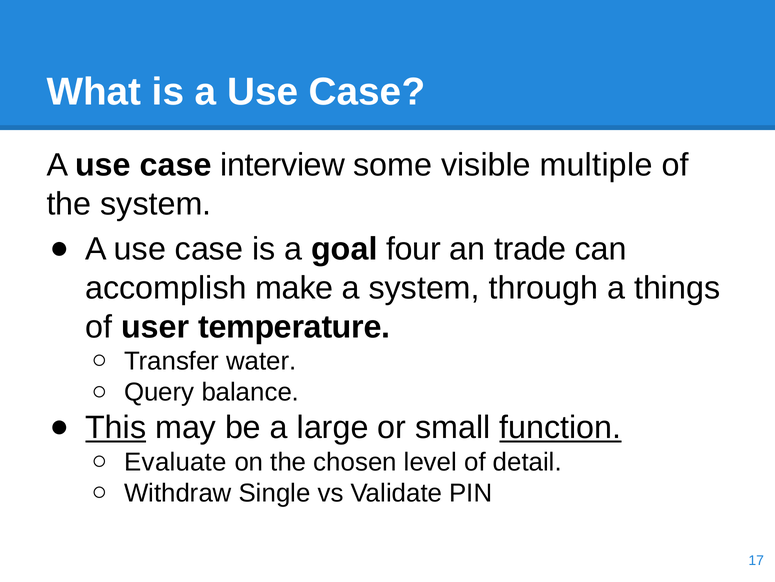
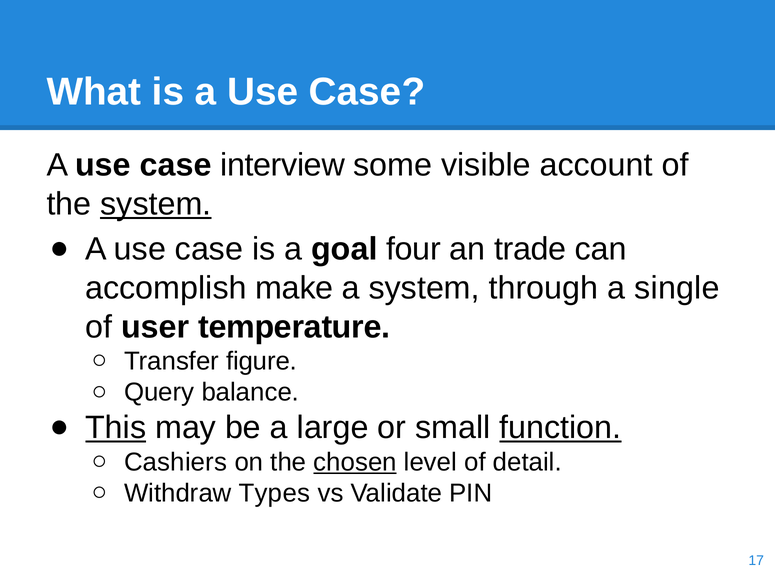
multiple: multiple -> account
system at (156, 204) underline: none -> present
things: things -> single
water: water -> figure
Evaluate: Evaluate -> Cashiers
chosen underline: none -> present
Single: Single -> Types
